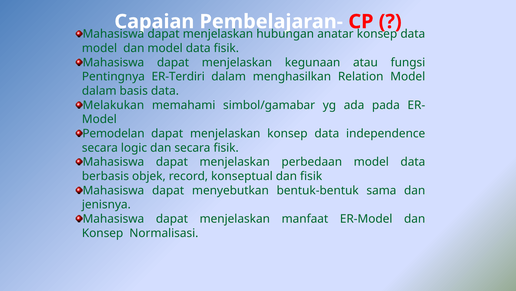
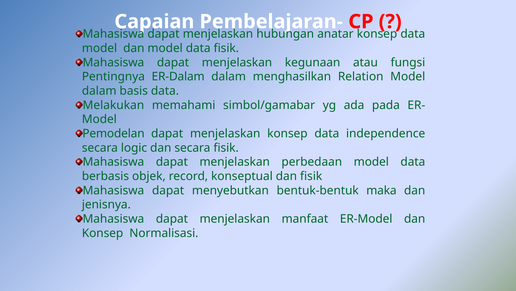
ER-Terdiri: ER-Terdiri -> ER-Dalam
sama: sama -> maka
